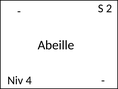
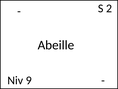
4: 4 -> 9
